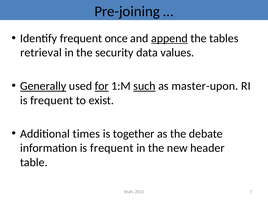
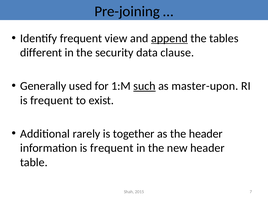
once: once -> view
retrieval: retrieval -> different
values: values -> clause
Generally underline: present -> none
for underline: present -> none
times: times -> rarely
the debate: debate -> header
